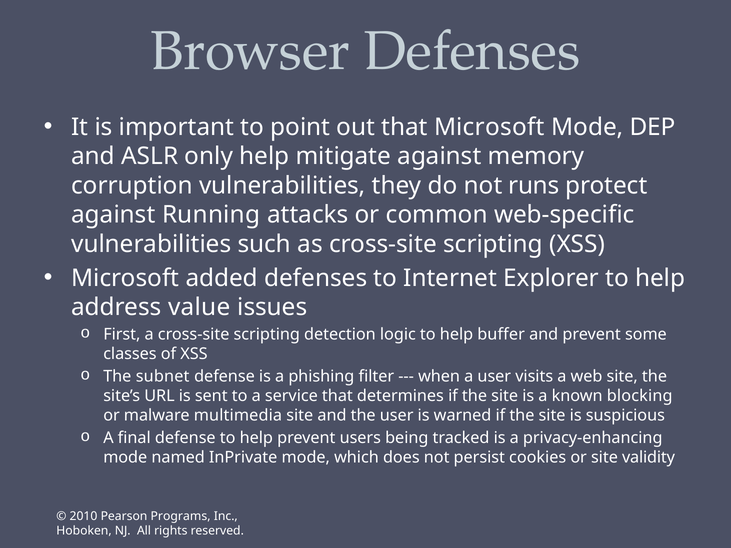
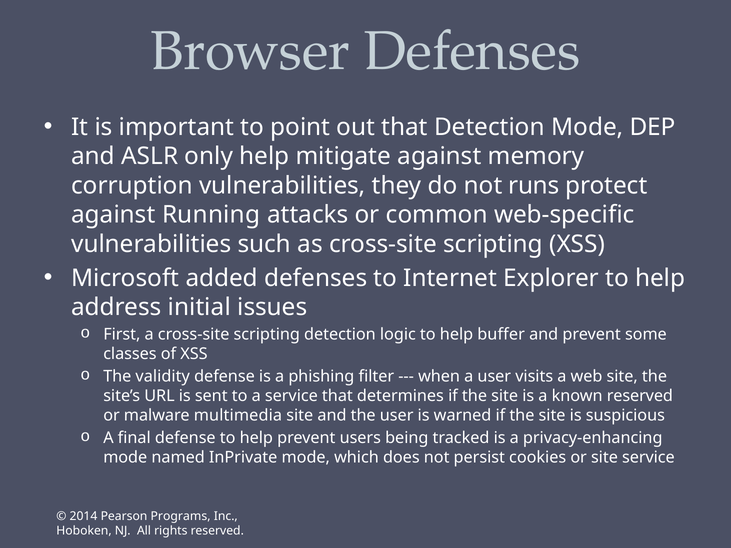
that Microsoft: Microsoft -> Detection
value: value -> initial
subnet: subnet -> validity
known blocking: blocking -> reserved
site validity: validity -> service
2010: 2010 -> 2014
